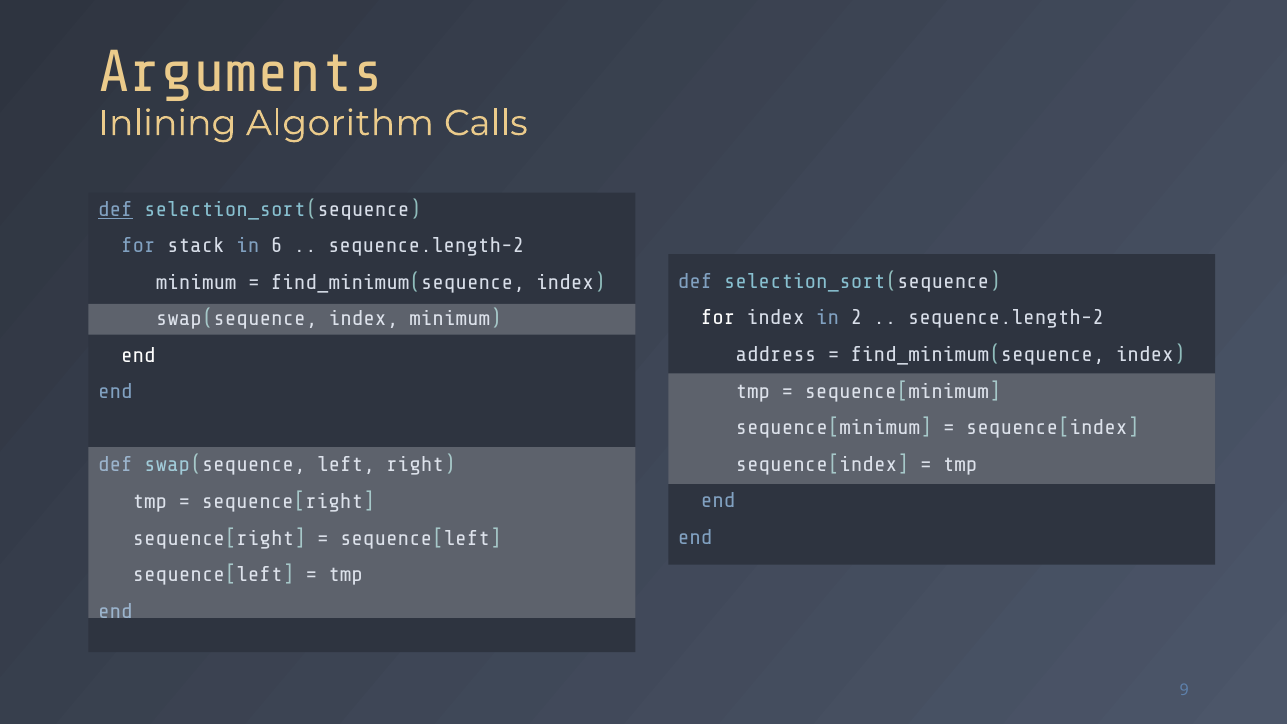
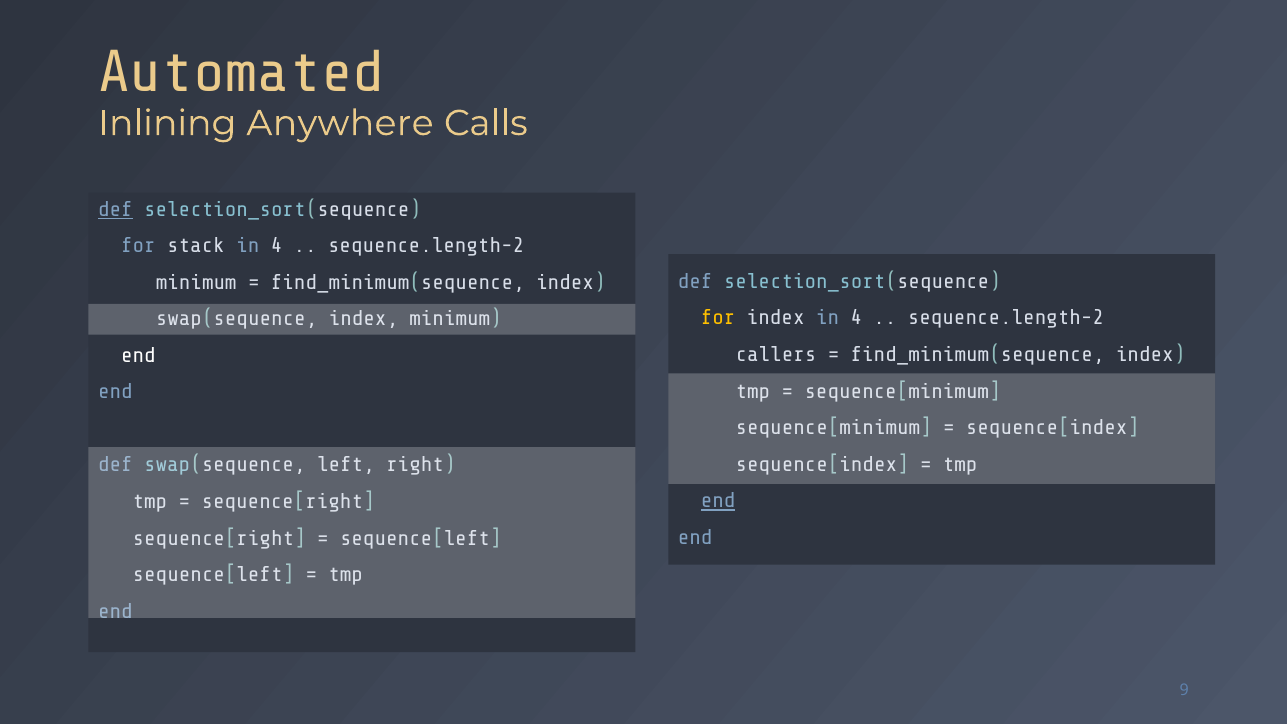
Arguments: Arguments -> Automated
Algorithm: Algorithm -> Anywhere
6 at (277, 246): 6 -> 4
for at (718, 318) colour: white -> yellow
index in 2: 2 -> 4
address: address -> callers
end at (718, 501) underline: none -> present
